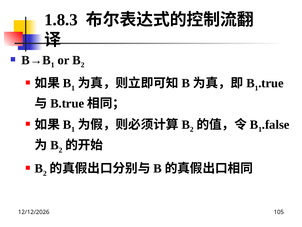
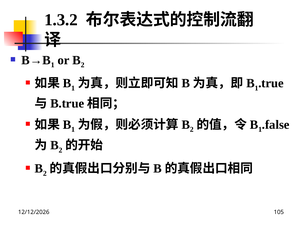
1.8.3: 1.8.3 -> 1.3.2
